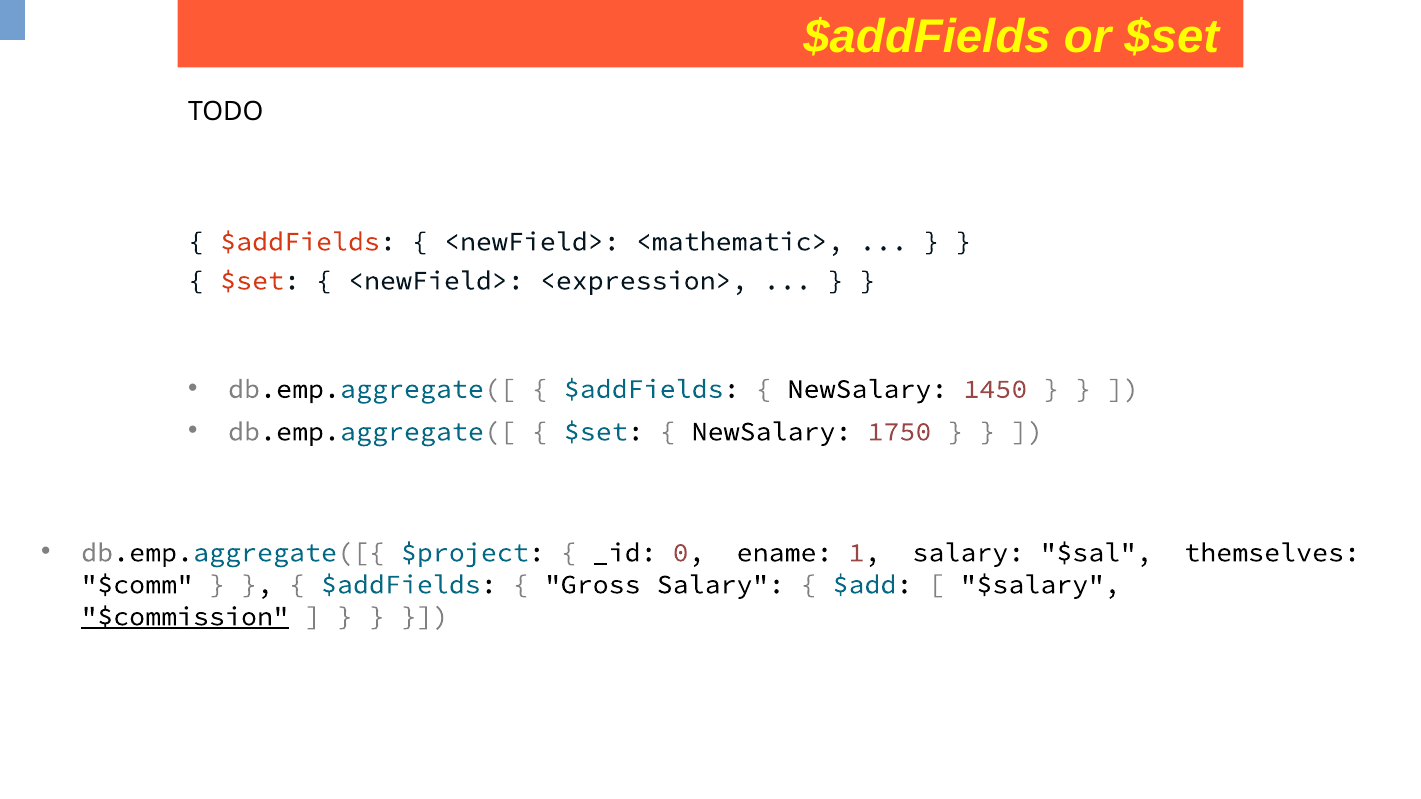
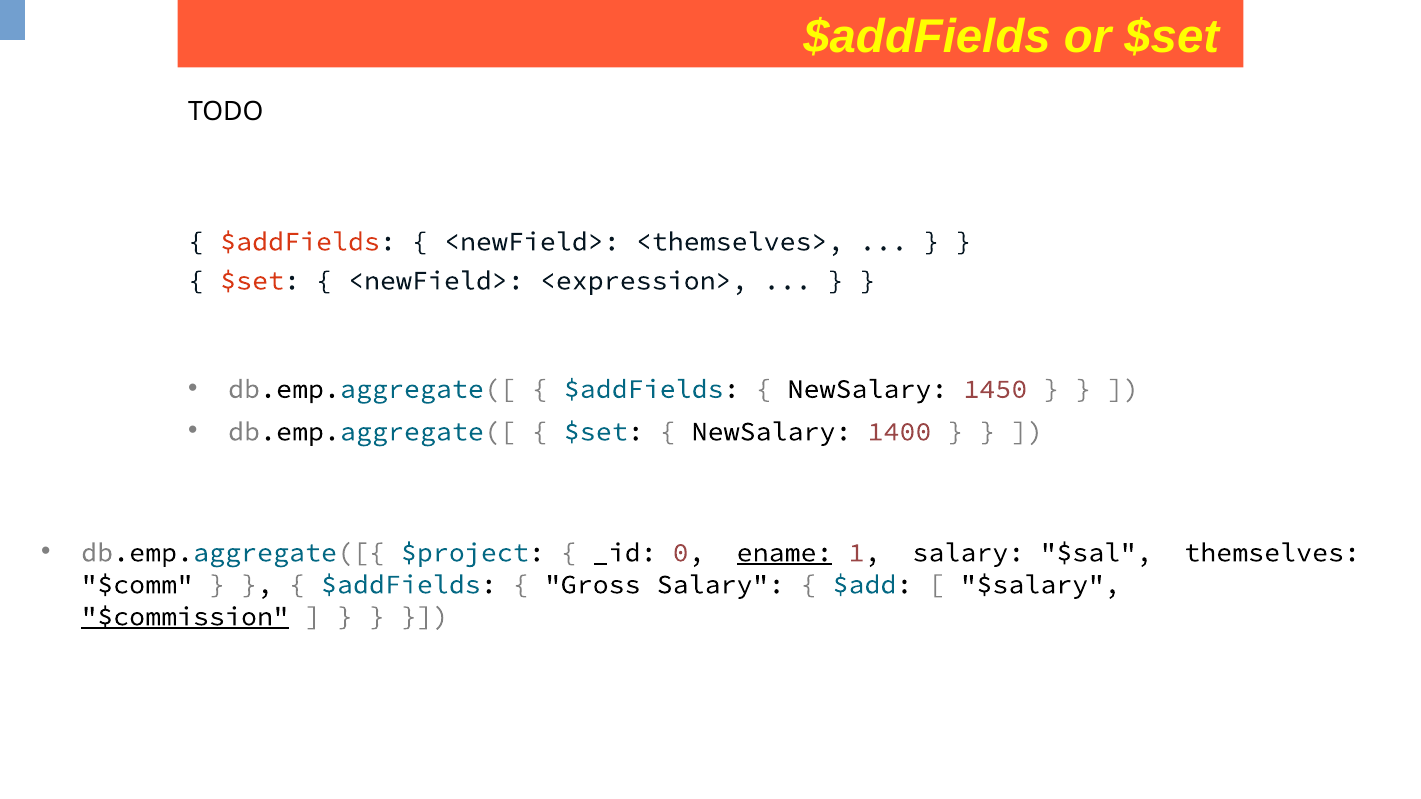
<mathematic>: <mathematic> -> <themselves>
1750: 1750 -> 1400
ename underline: none -> present
